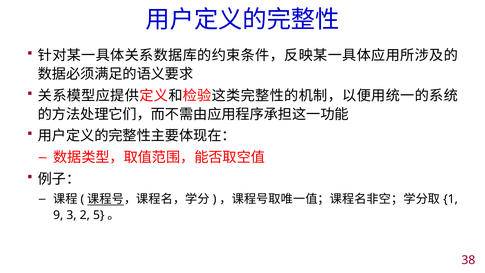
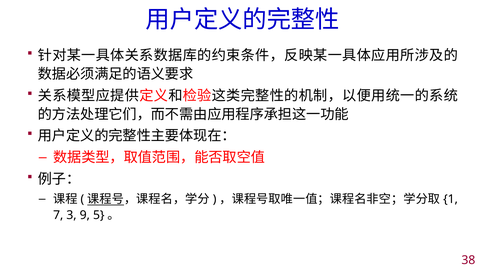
9: 9 -> 7
2: 2 -> 9
